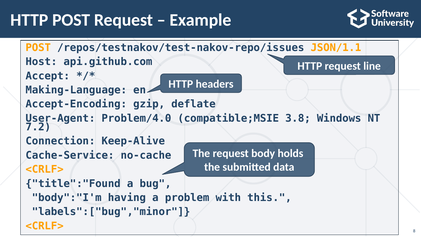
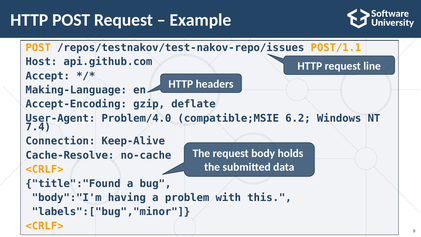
JSON/1.1: JSON/1.1 -> POST/1.1
3.8: 3.8 -> 6.2
7.2: 7.2 -> 7.4
Cache-Service: Cache-Service -> Cache-Resolve
